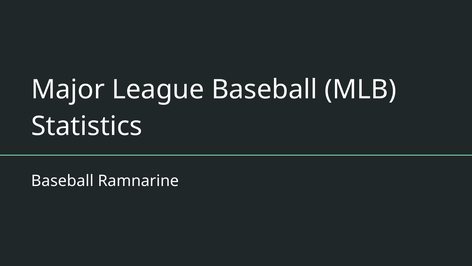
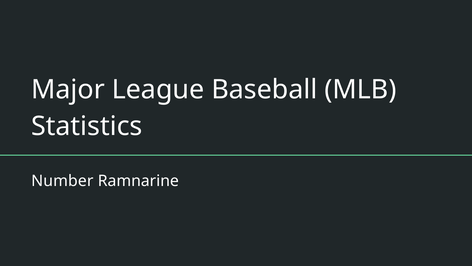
Baseball at (62, 181): Baseball -> Number
